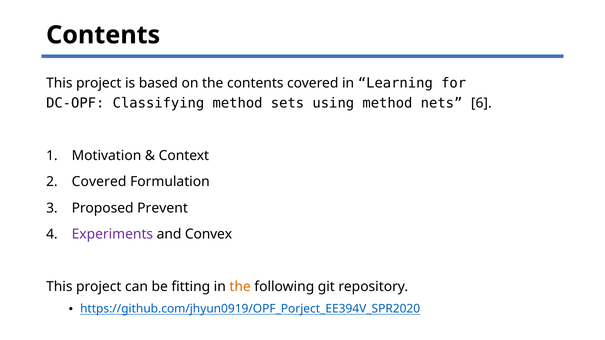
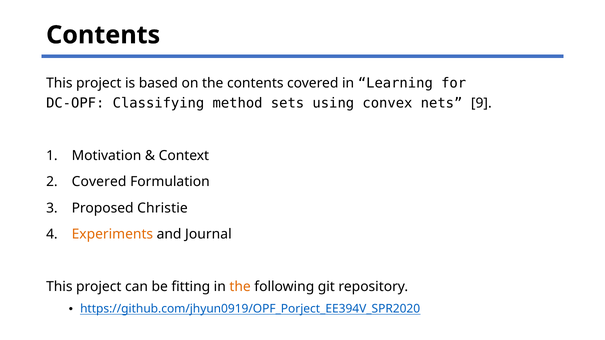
using method: method -> convex
6: 6 -> 9
Prevent: Prevent -> Christie
Experiments colour: purple -> orange
Convex: Convex -> Journal
